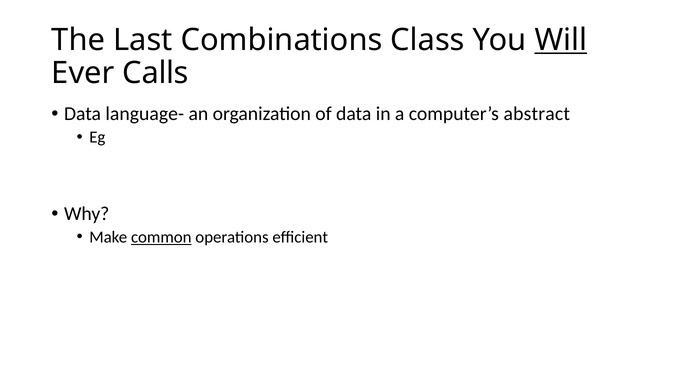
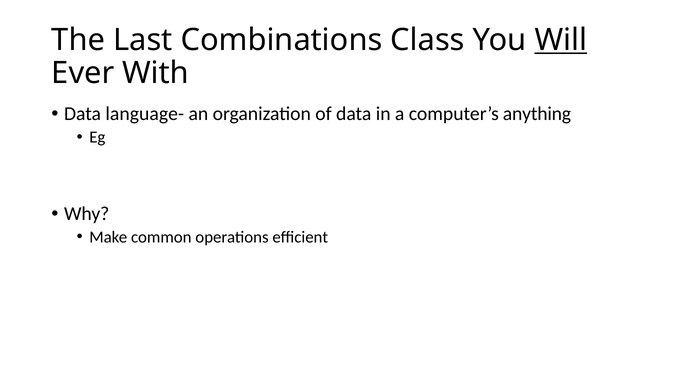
Calls: Calls -> With
abstract: abstract -> anything
common underline: present -> none
